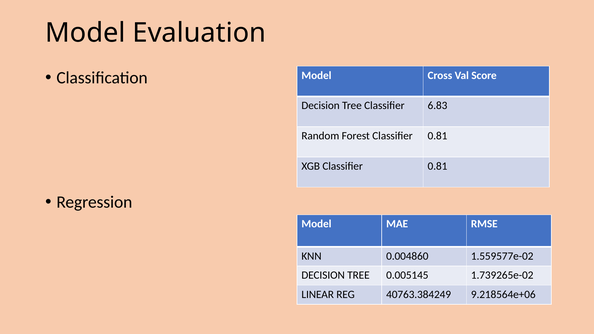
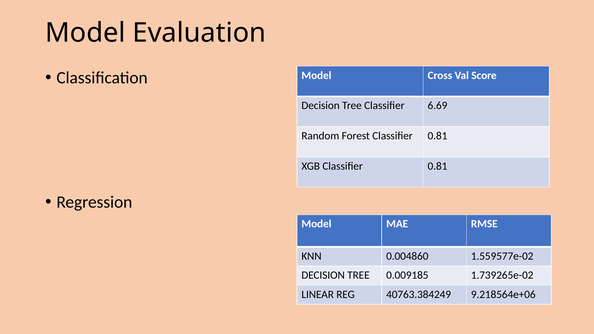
6.83: 6.83 -> 6.69
0.005145: 0.005145 -> 0.009185
